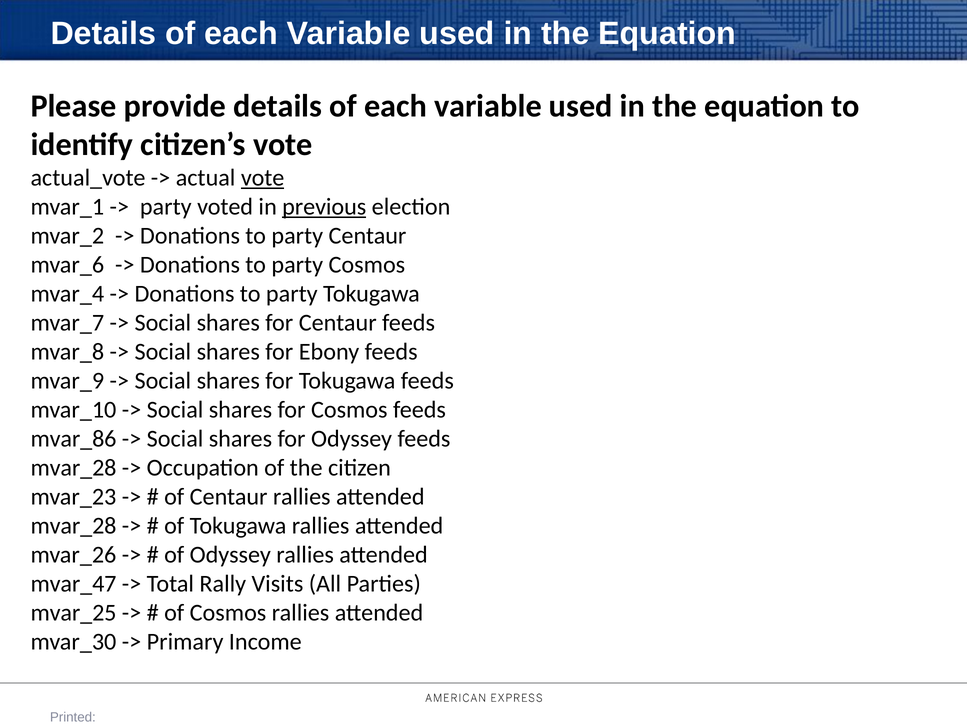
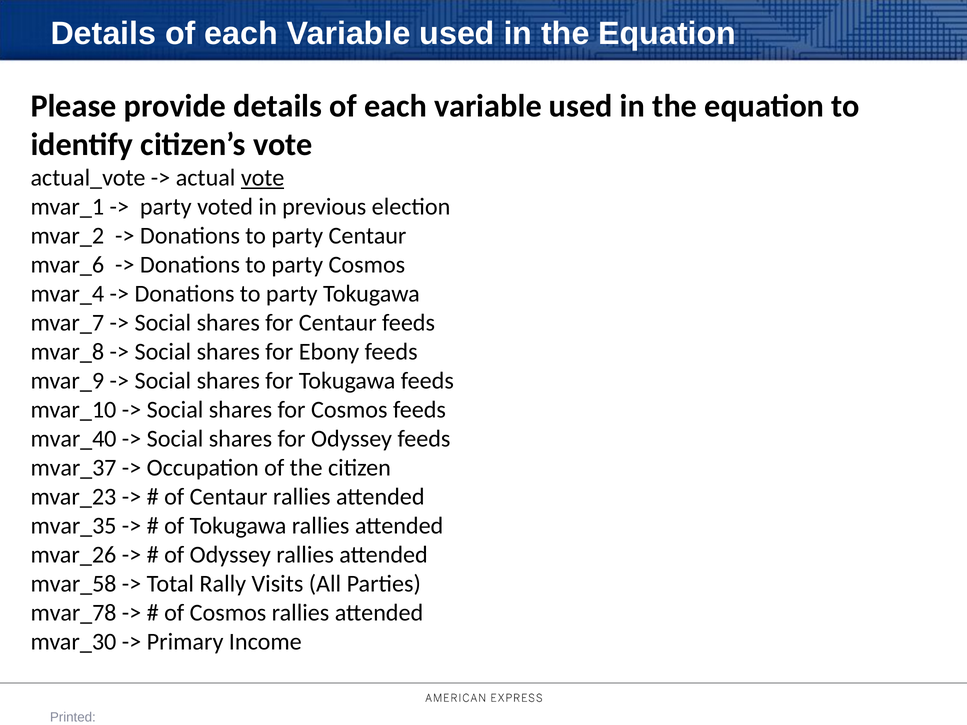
previous underline: present -> none
mvar_86: mvar_86 -> mvar_40
mvar_28 at (74, 468): mvar_28 -> mvar_37
mvar_28 at (74, 526): mvar_28 -> mvar_35
mvar_47: mvar_47 -> mvar_58
mvar_25: mvar_25 -> mvar_78
